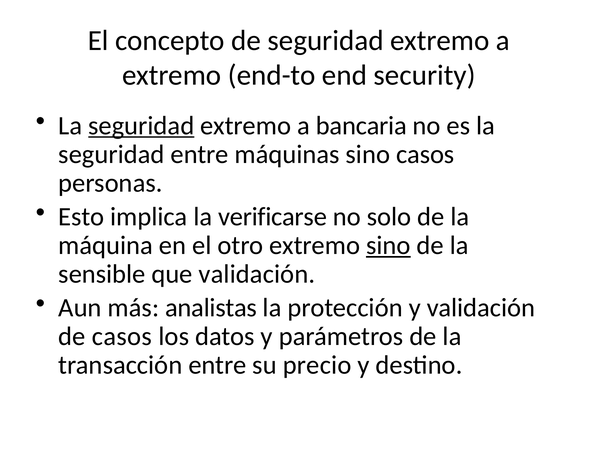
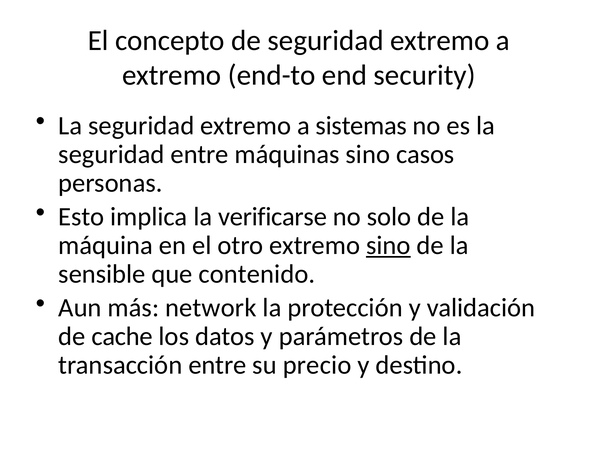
seguridad at (141, 125) underline: present -> none
bancaria: bancaria -> sistemas
que validación: validación -> contenido
analistas: analistas -> network
de casos: casos -> cache
